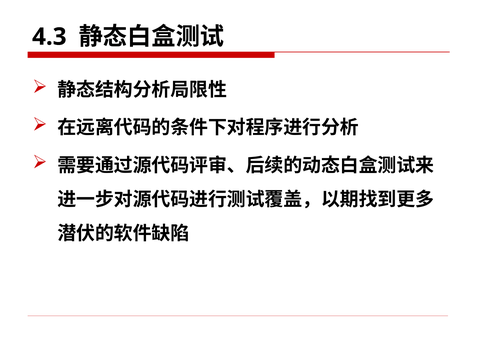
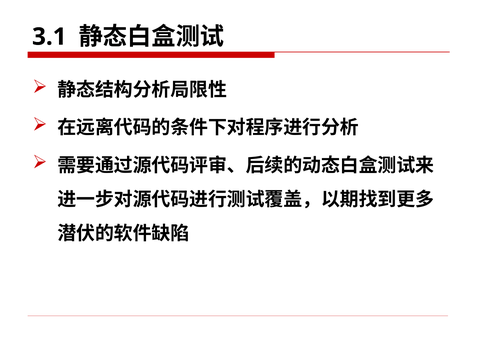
4.3: 4.3 -> 3.1
